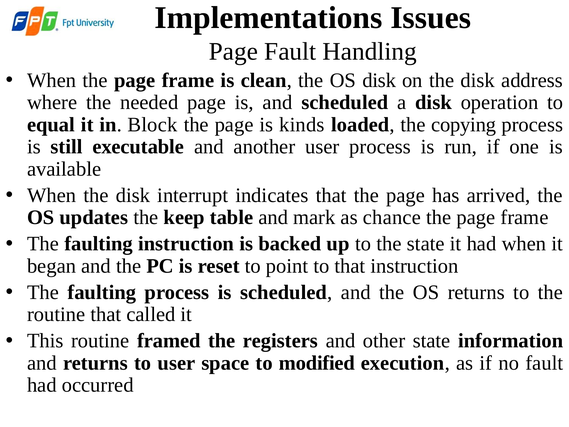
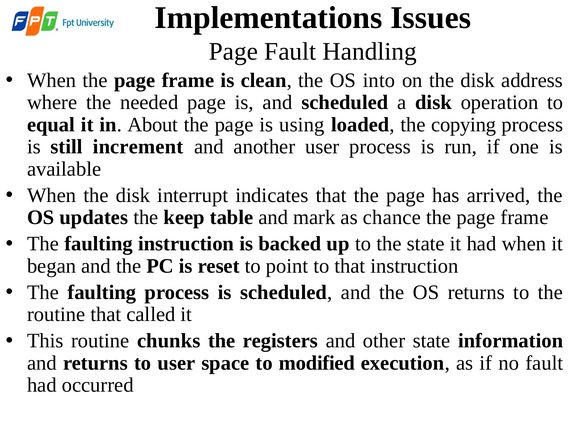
OS disk: disk -> into
Block: Block -> About
kinds: kinds -> using
executable: executable -> increment
framed: framed -> chunks
